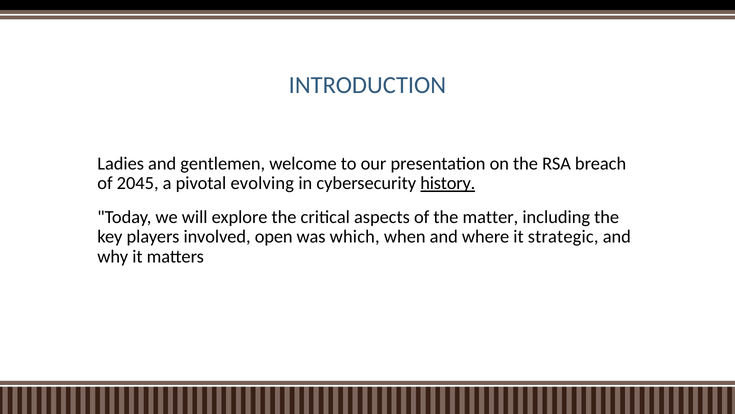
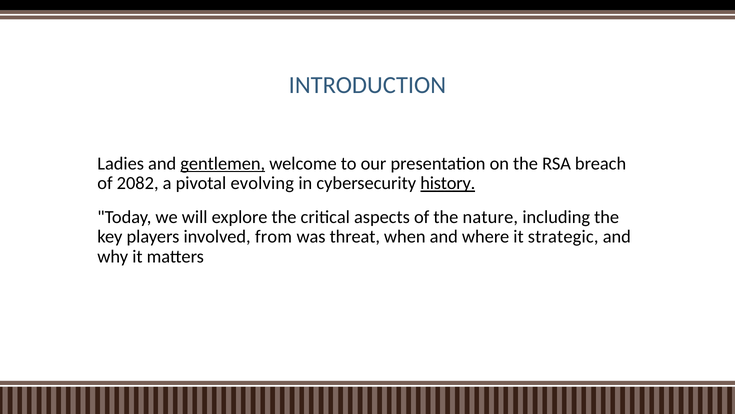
gentlemen underline: none -> present
2045: 2045 -> 2082
matter: matter -> nature
open: open -> from
which: which -> threat
